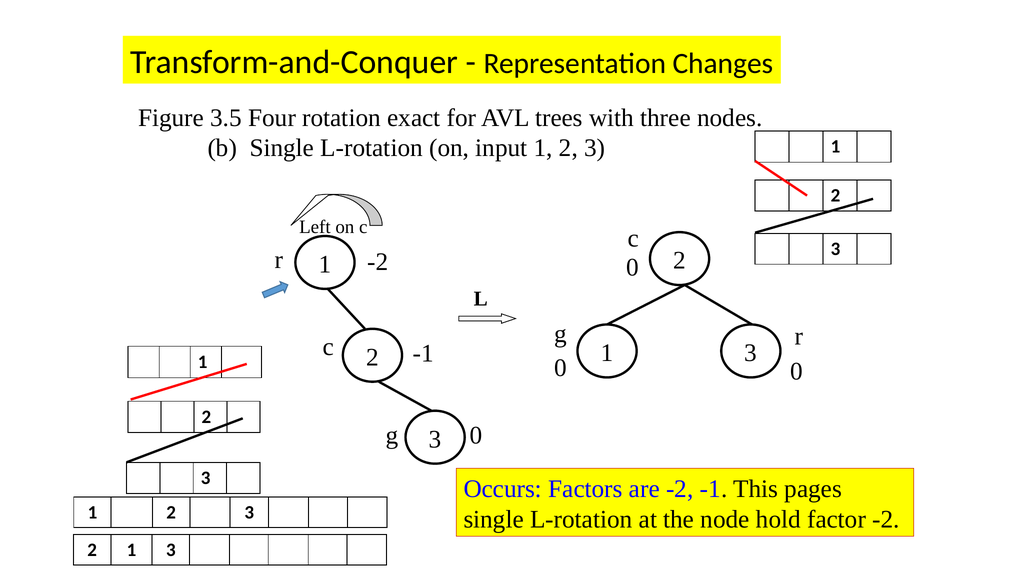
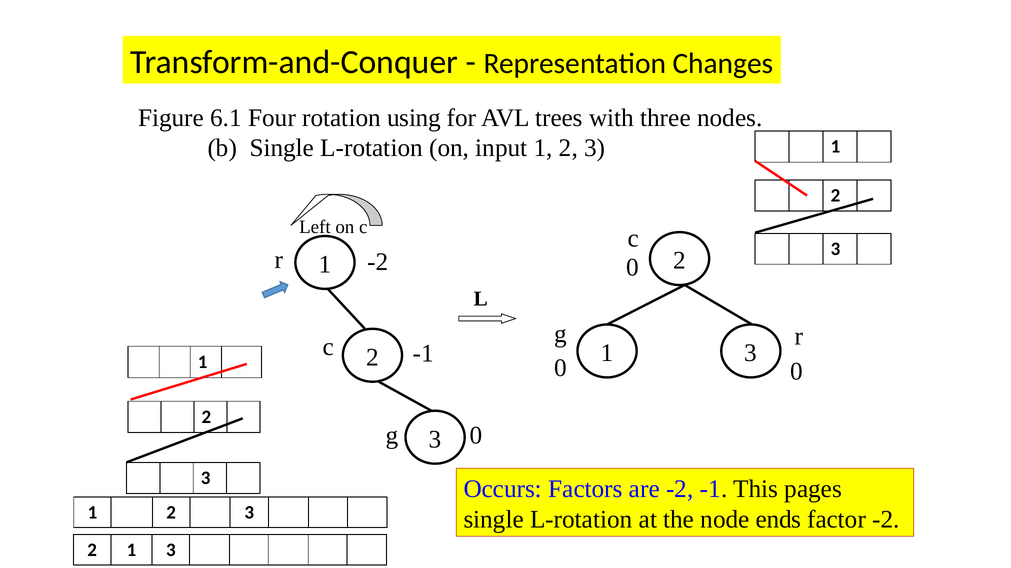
3.5: 3.5 -> 6.1
exact: exact -> using
hold: hold -> ends
